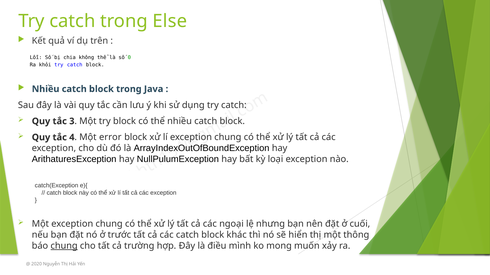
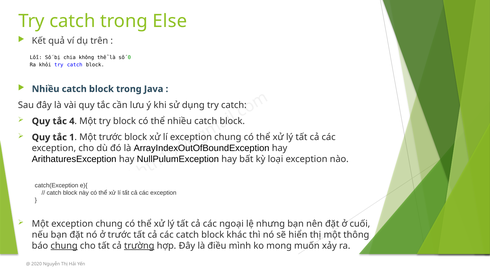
tắc 3: 3 -> 4
tắc 4: 4 -> 1
Một error: error -> trước
trường underline: none -> present
